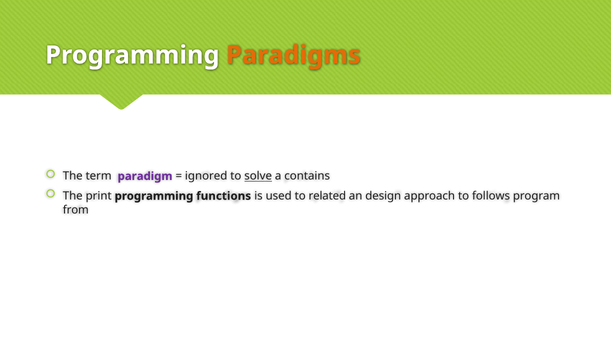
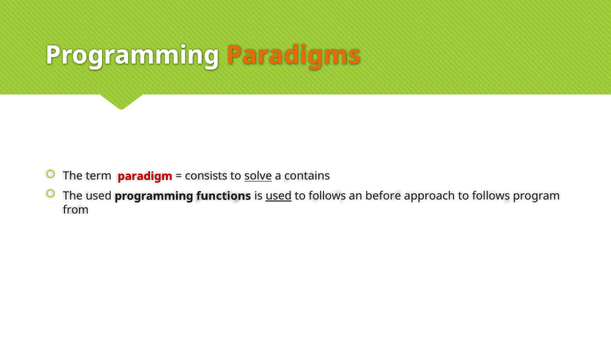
paradigm colour: purple -> red
ignored: ignored -> consists
The print: print -> used
used at (279, 196) underline: none -> present
related at (327, 196): related -> follows
design: design -> before
